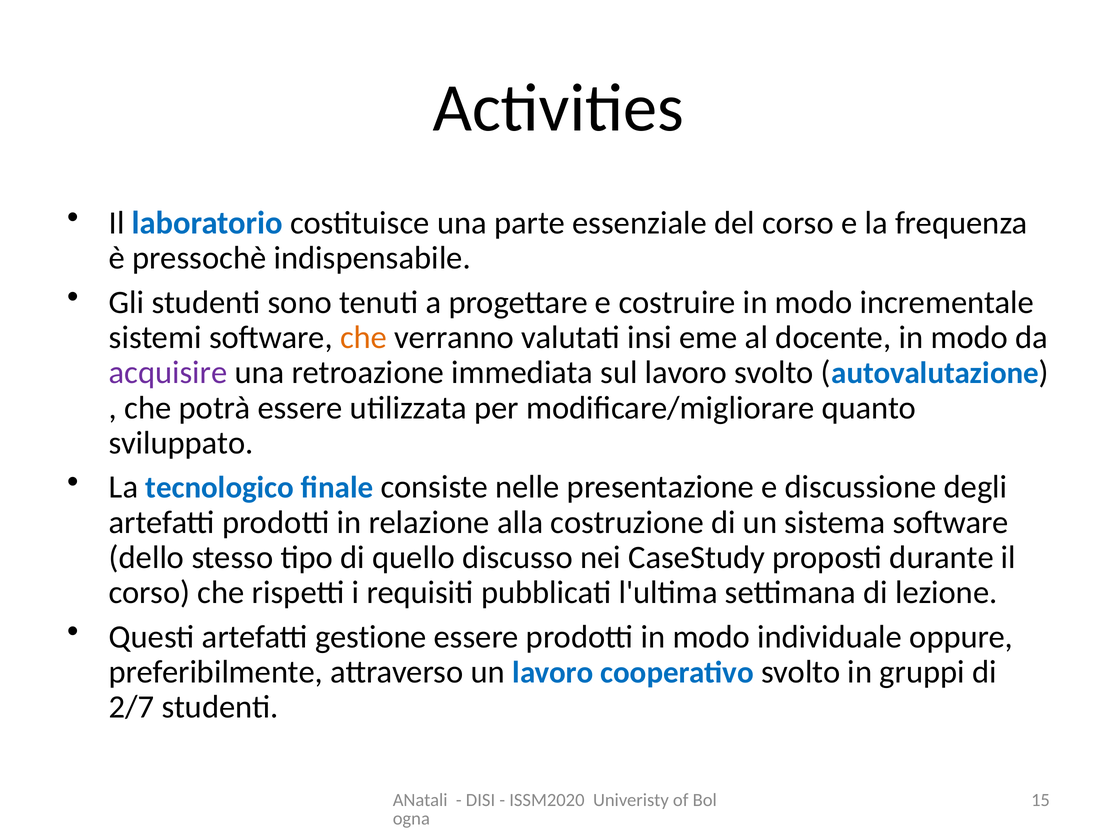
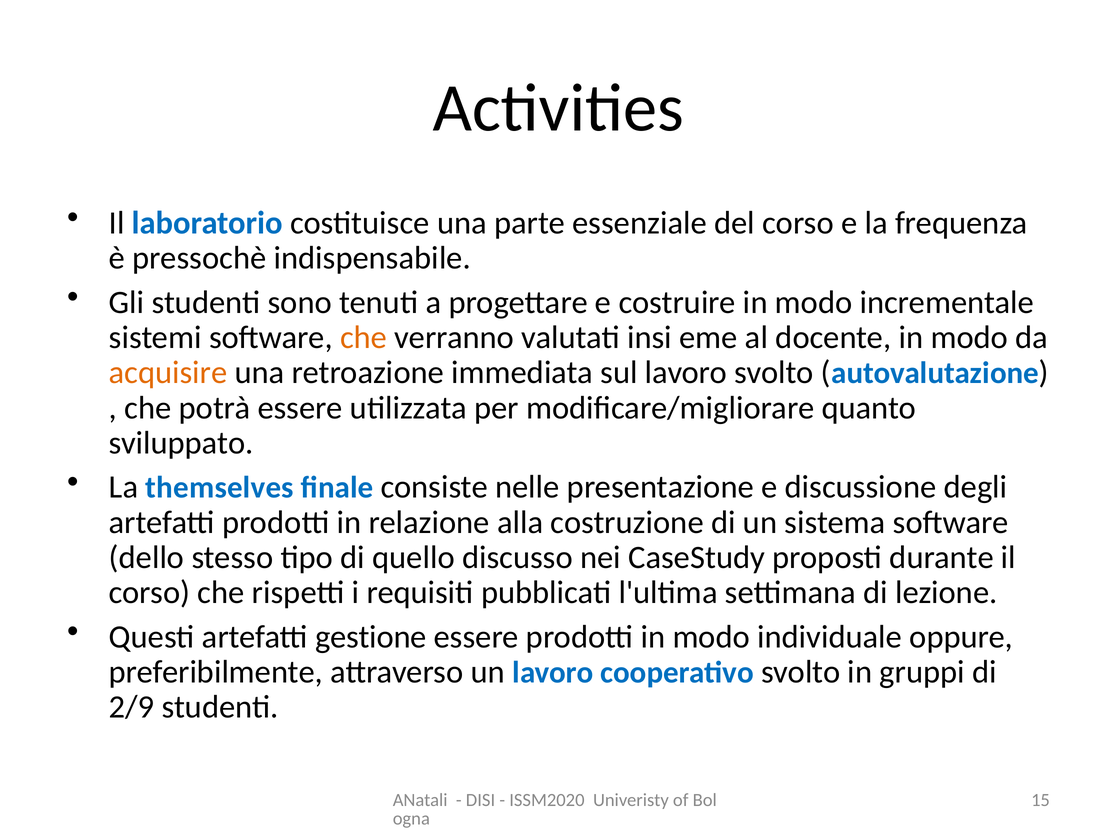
acquisire colour: purple -> orange
tecnologico: tecnologico -> themselves
2/7: 2/7 -> 2/9
